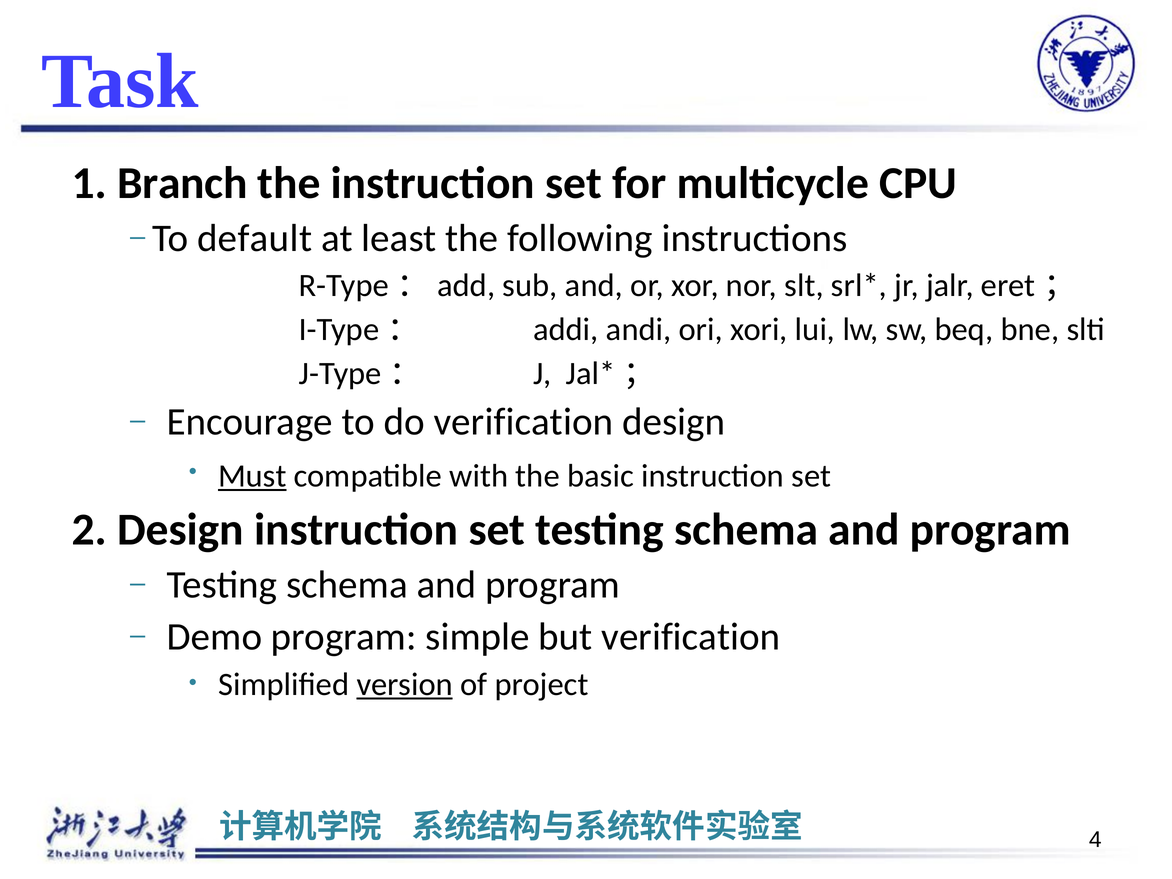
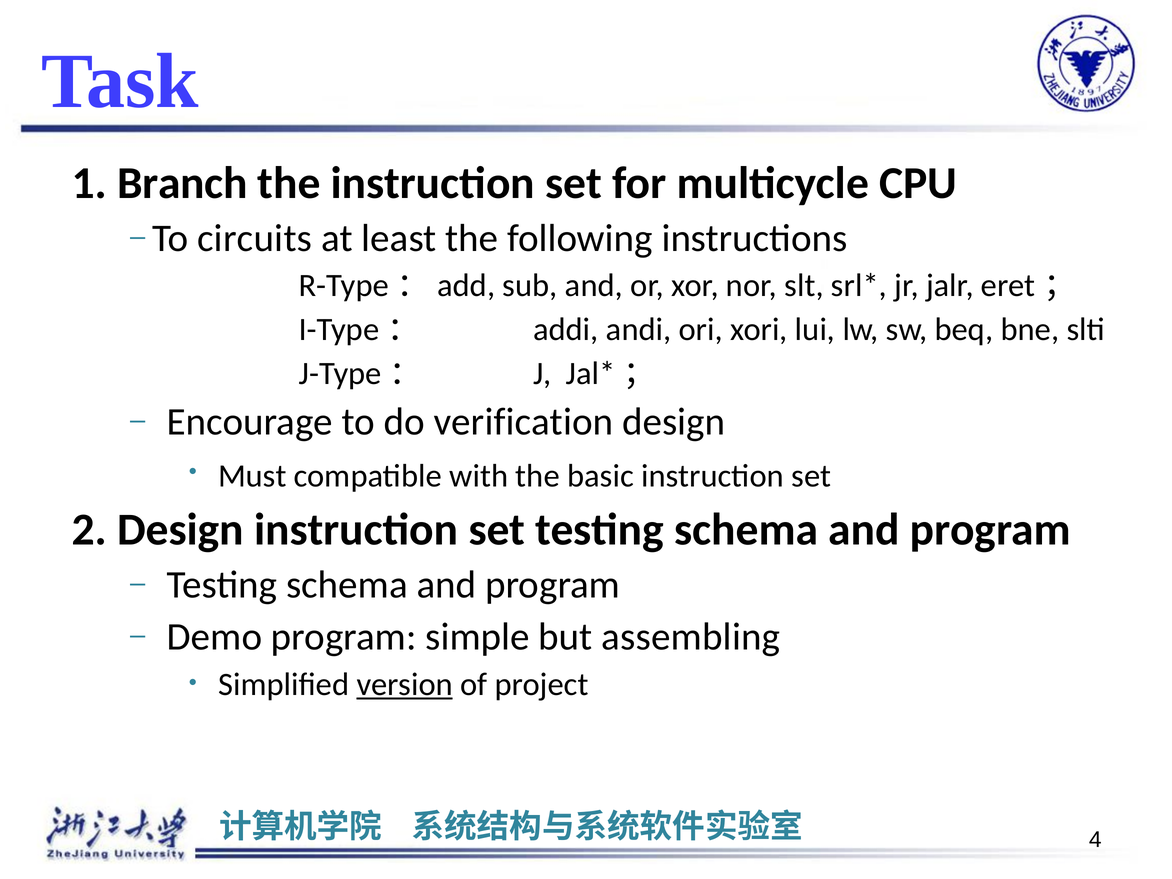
default: default -> circuits
Must underline: present -> none
but verification: verification -> assembling
